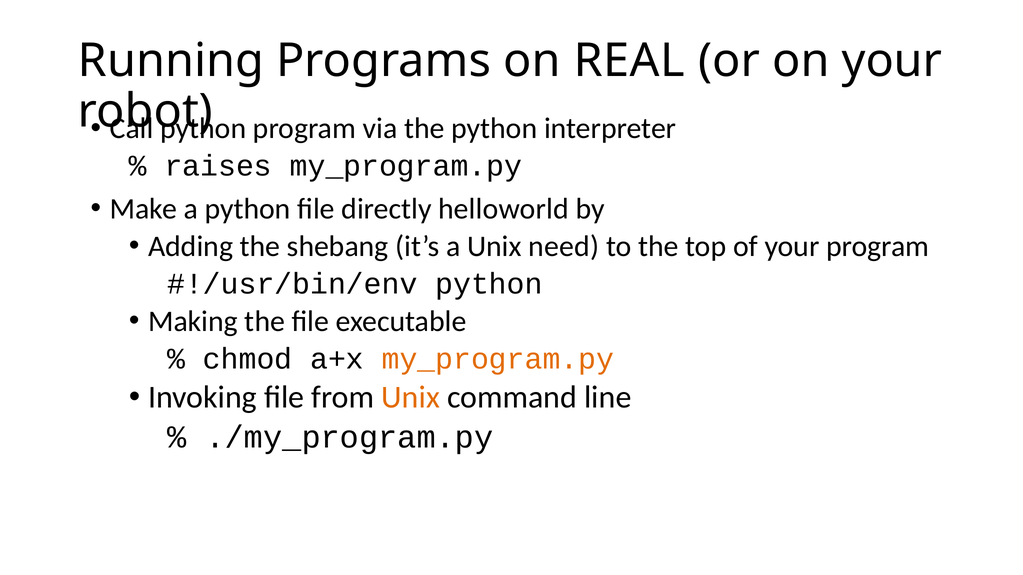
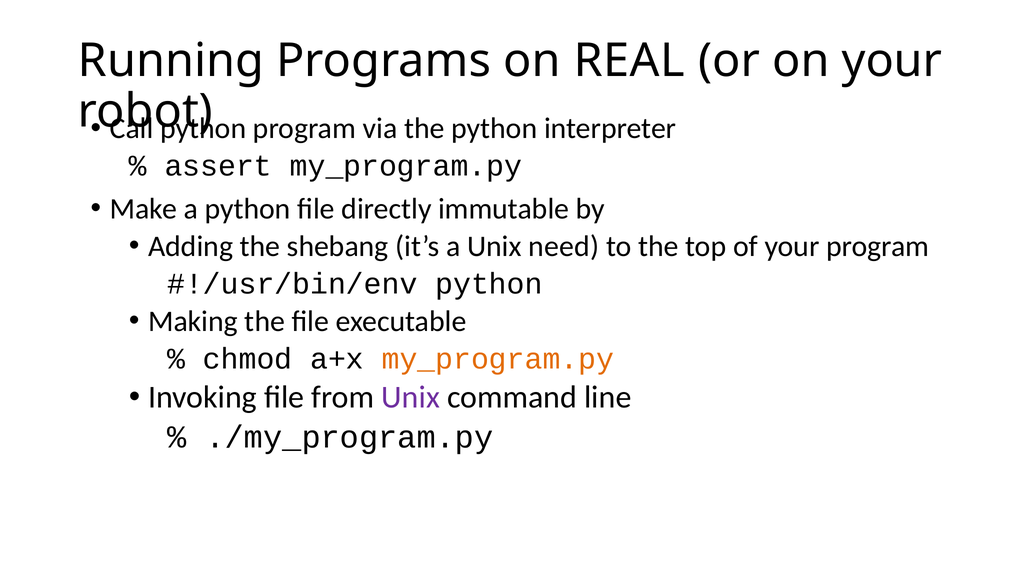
raises: raises -> assert
helloworld: helloworld -> immutable
Unix at (411, 398) colour: orange -> purple
